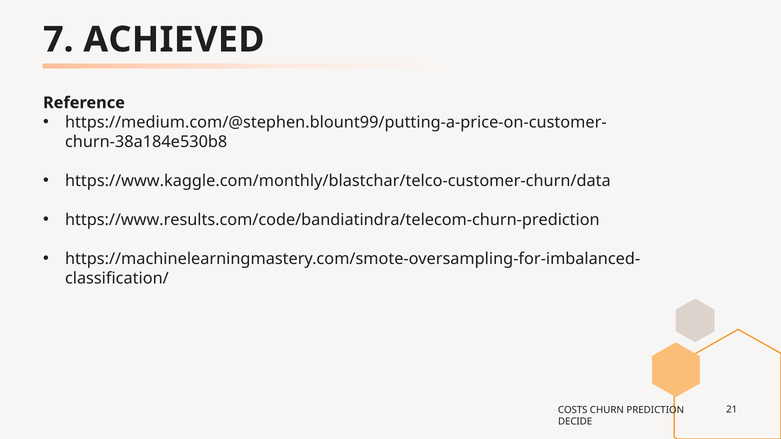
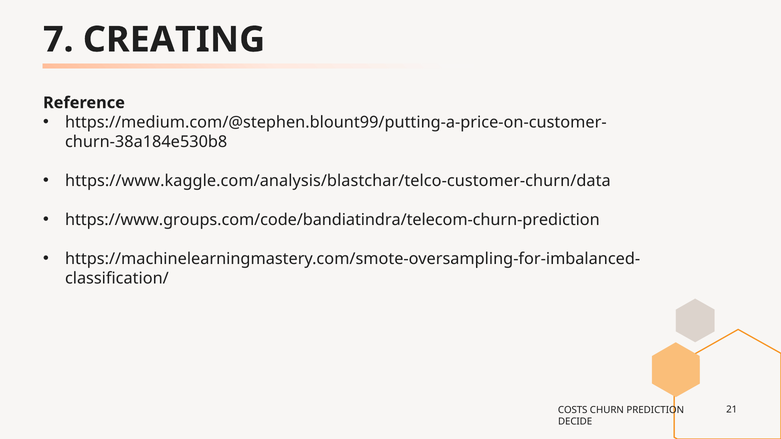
ACHIEVED: ACHIEVED -> CREATING
https://www.kaggle.com/monthly/blastchar/telco-customer-churn/data: https://www.kaggle.com/monthly/blastchar/telco-customer-churn/data -> https://www.kaggle.com/analysis/blastchar/telco-customer-churn/data
https://www.results.com/code/bandiatindra/telecom-churn-prediction: https://www.results.com/code/bandiatindra/telecom-churn-prediction -> https://www.groups.com/code/bandiatindra/telecom-churn-prediction
